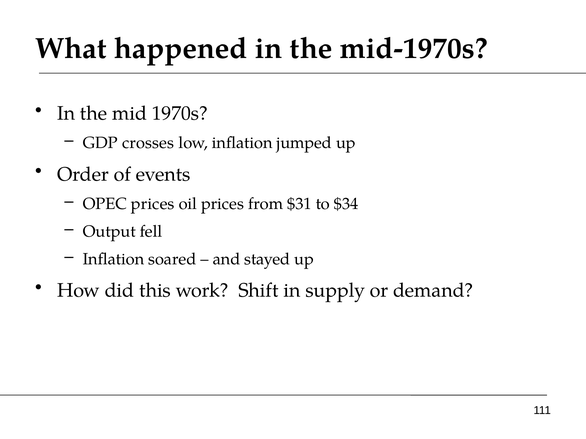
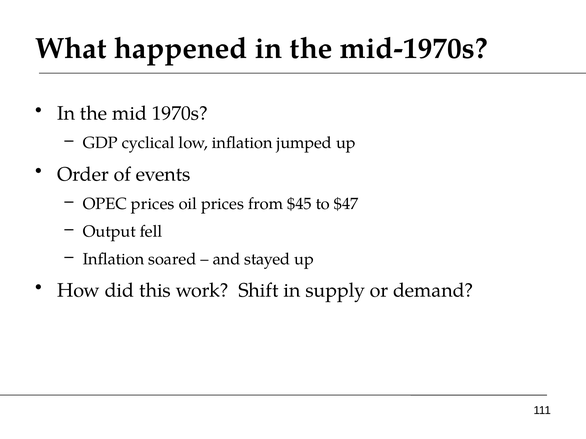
crosses: crosses -> cyclical
$31: $31 -> $45
$34: $34 -> $47
